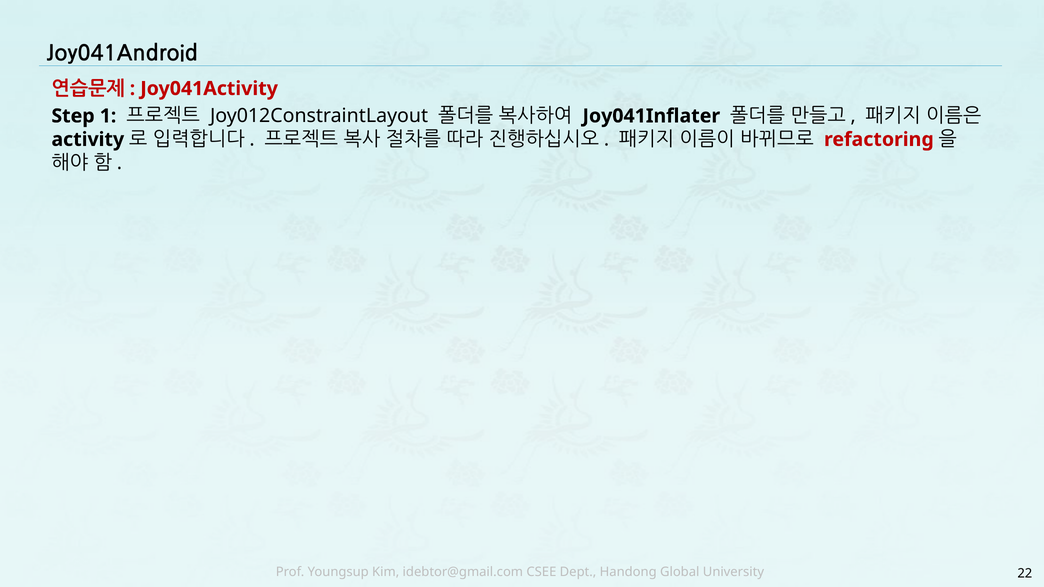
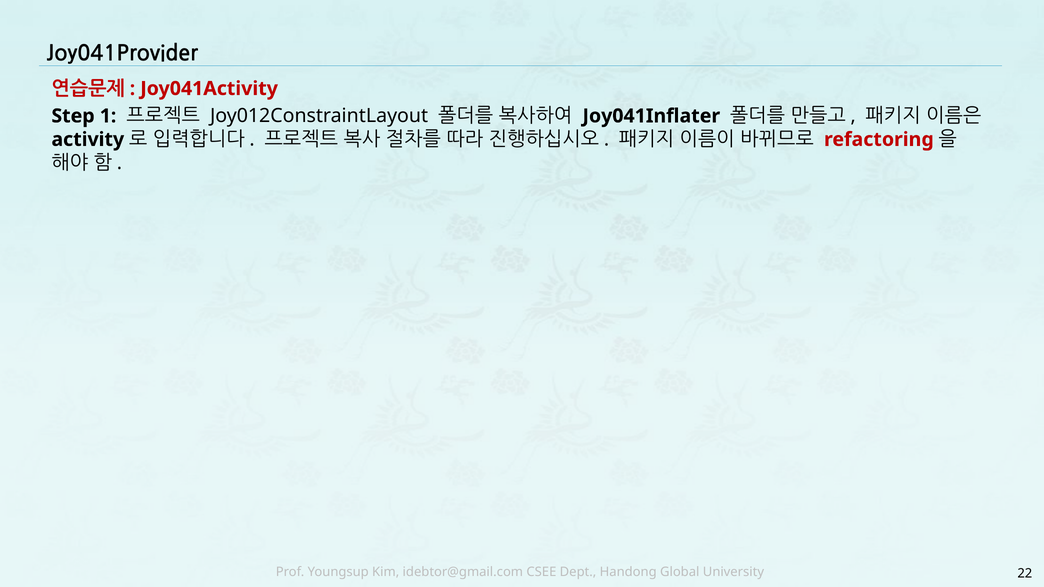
Joy041Android: Joy041Android -> Joy041Provider
